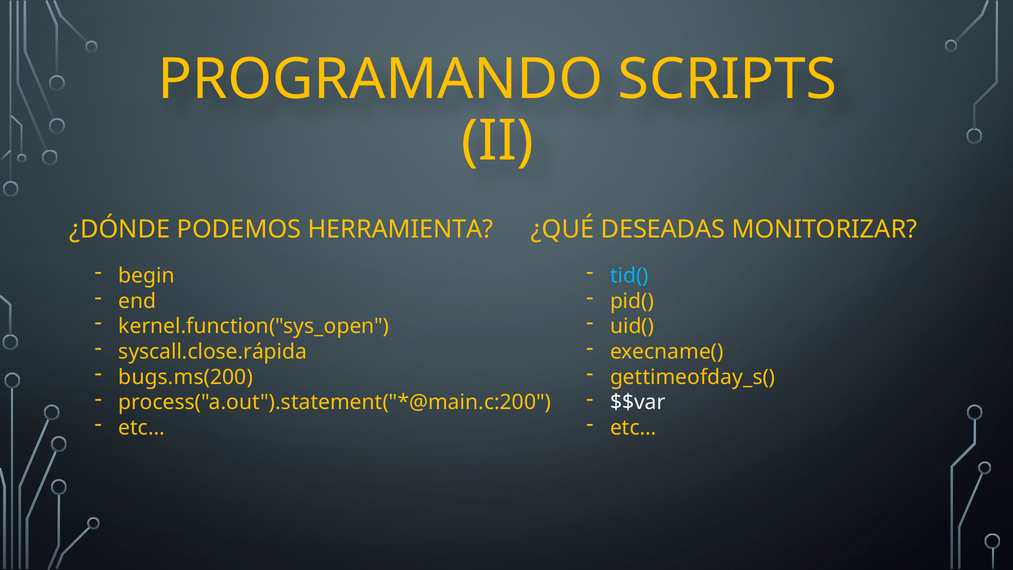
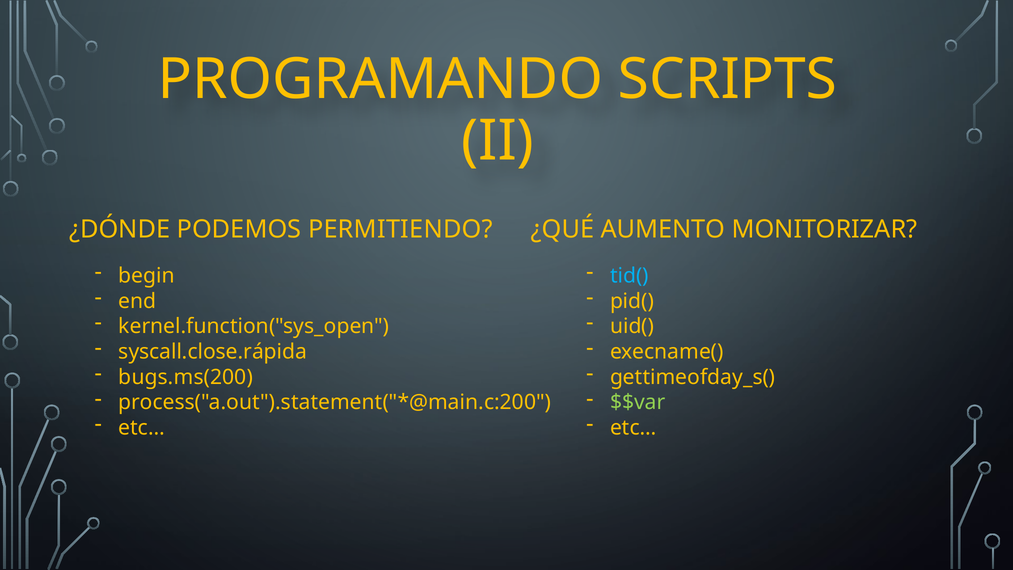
HERRAMIENTA: HERRAMIENTA -> PERMITIENDO
DESEADAS: DESEADAS -> AUMENTO
$$var colour: white -> light green
